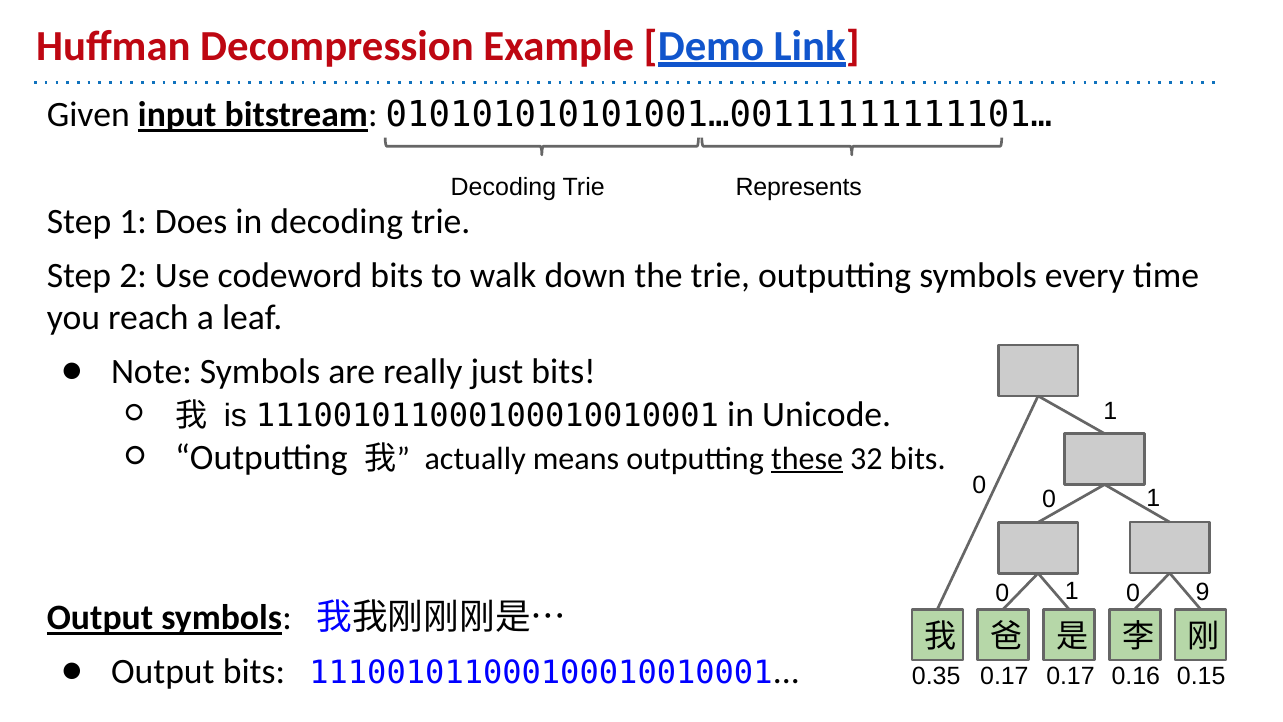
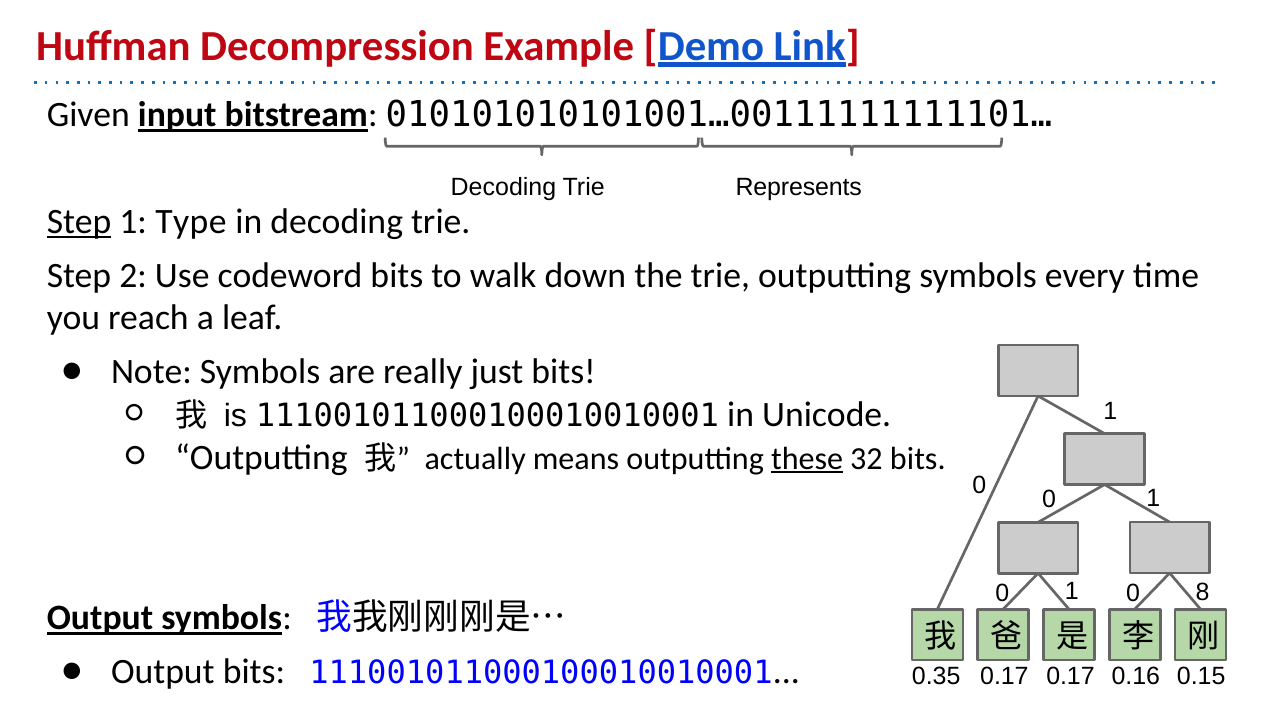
Step at (79, 222) underline: none -> present
Does: Does -> Type
9: 9 -> 8
